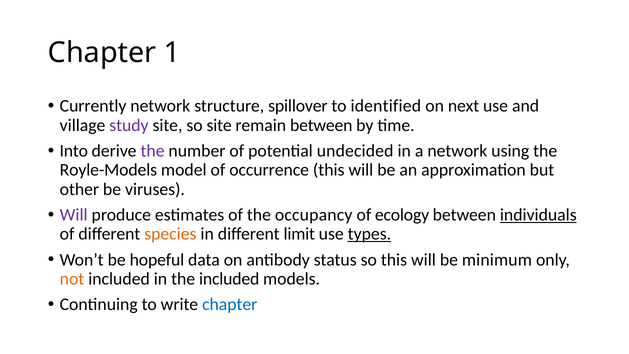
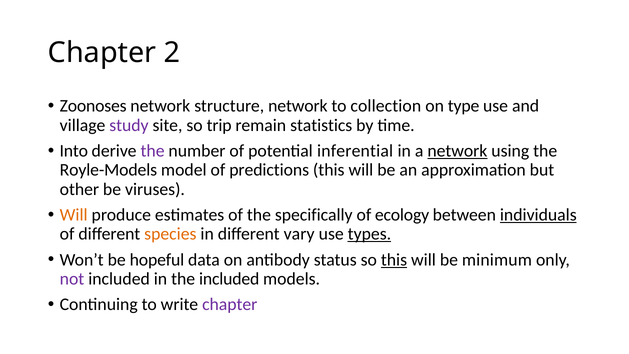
1: 1 -> 2
Currently: Currently -> Zoonoses
structure spillover: spillover -> network
identified: identified -> collection
next: next -> type
so site: site -> trip
remain between: between -> statistics
undecided: undecided -> inferential
network at (457, 151) underline: none -> present
occurrence: occurrence -> predictions
Will at (74, 215) colour: purple -> orange
occupancy: occupancy -> specifically
limit: limit -> vary
this at (394, 260) underline: none -> present
not colour: orange -> purple
chapter at (230, 304) colour: blue -> purple
